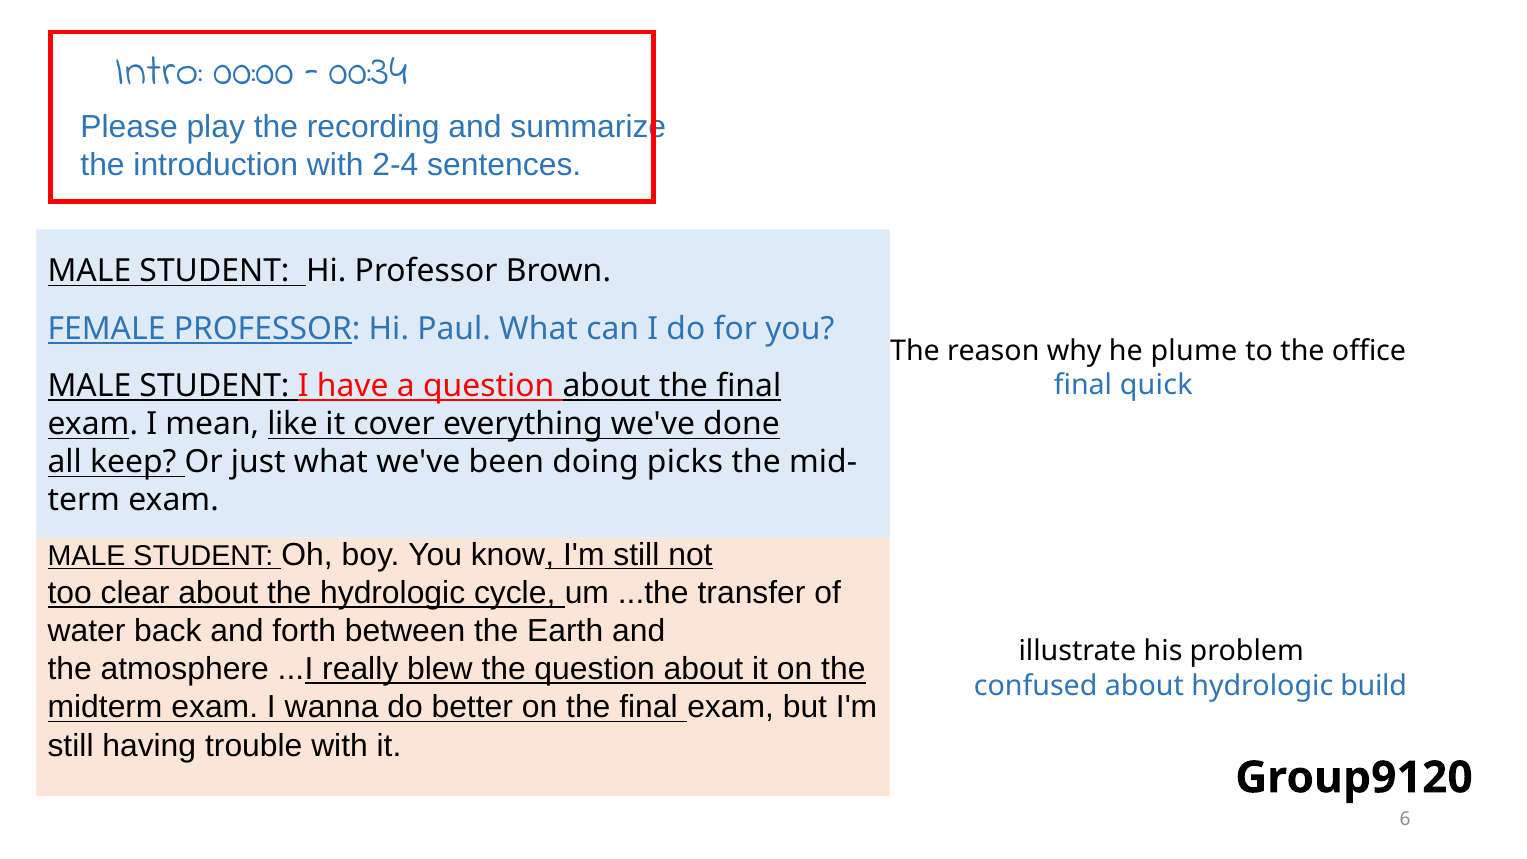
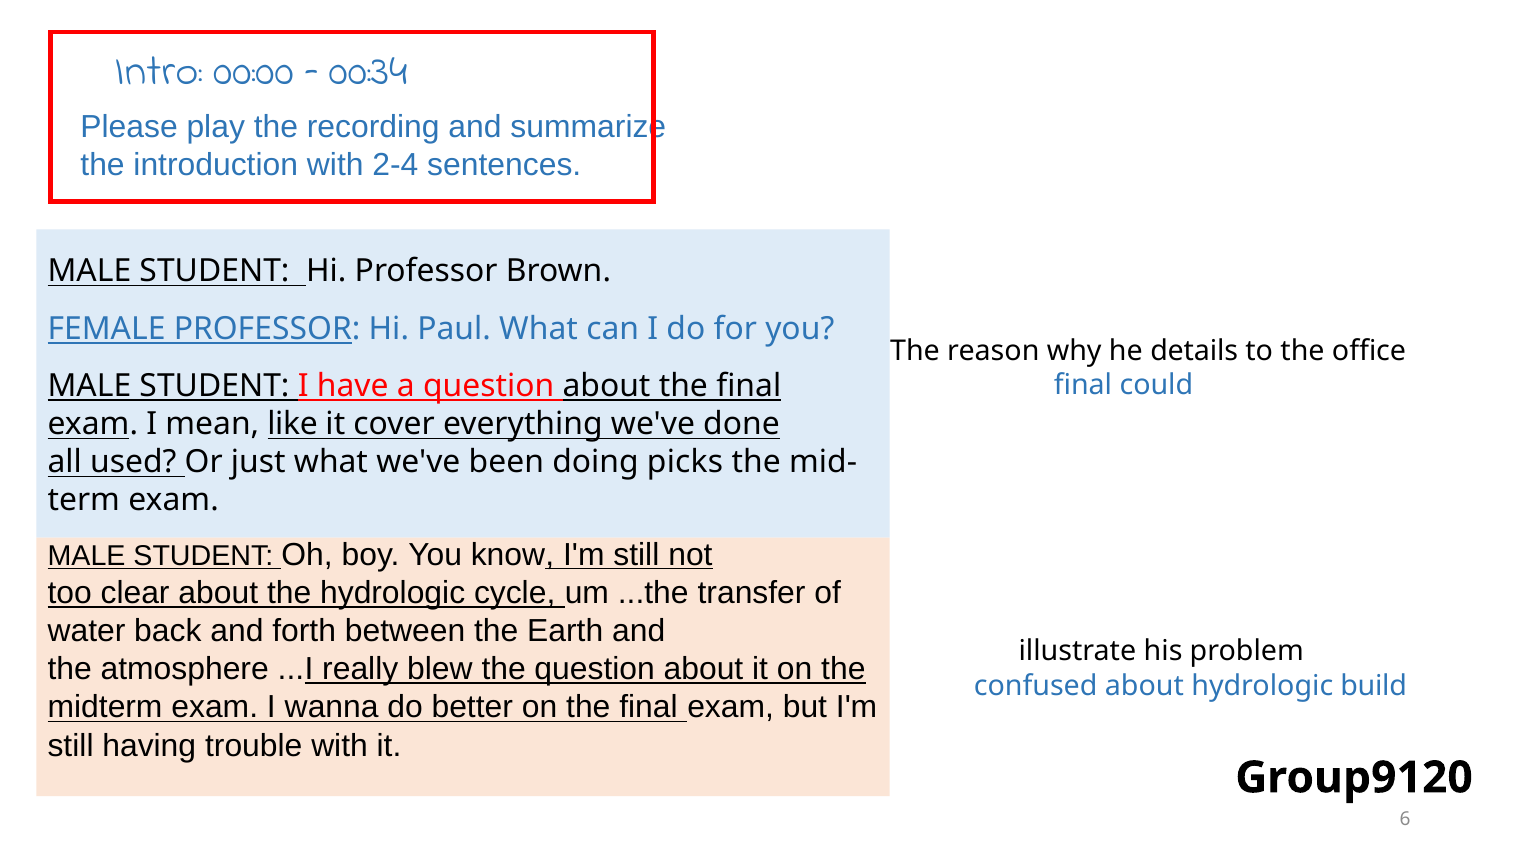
plume: plume -> details
quick: quick -> could
keep: keep -> used
